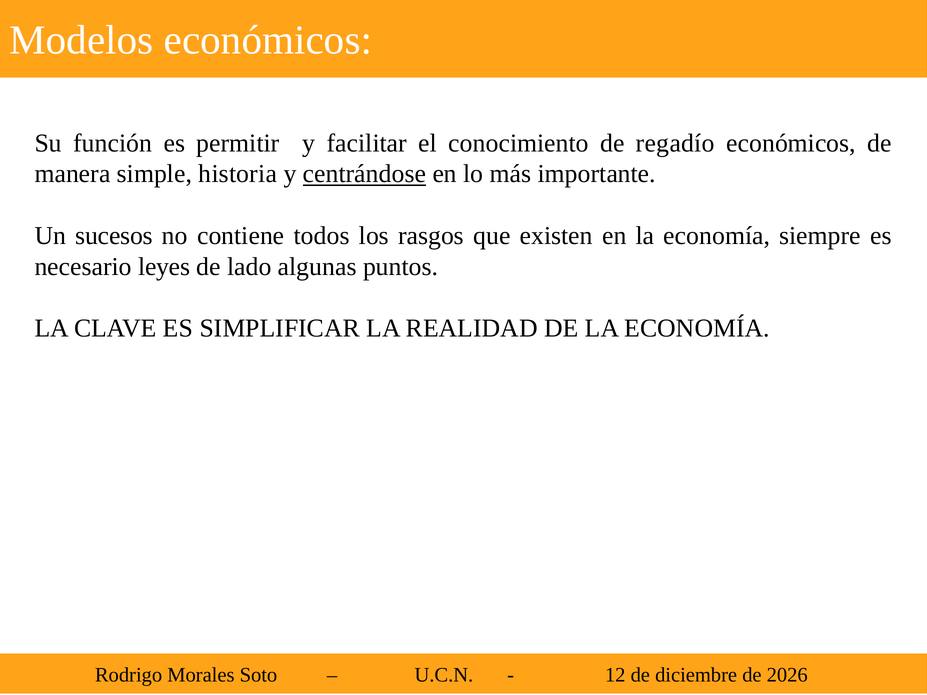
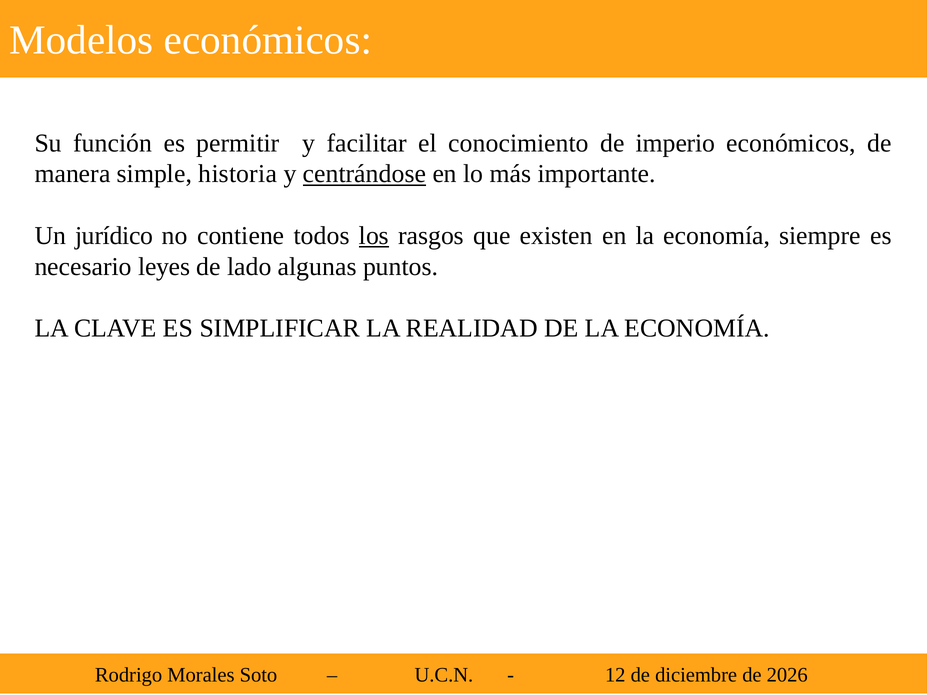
regadío: regadío -> imperio
sucesos: sucesos -> jurídico
los underline: none -> present
